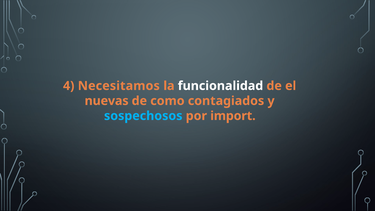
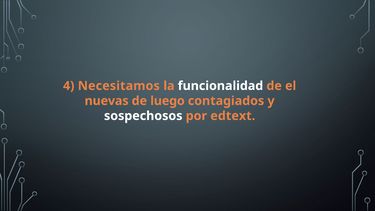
como: como -> luego
sospechosos colour: light blue -> white
import: import -> edtext
